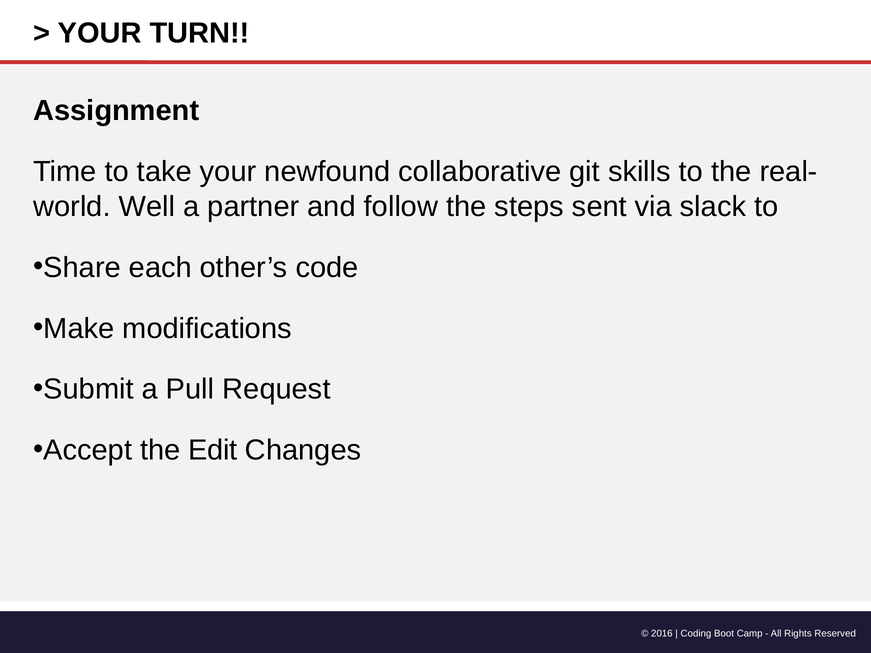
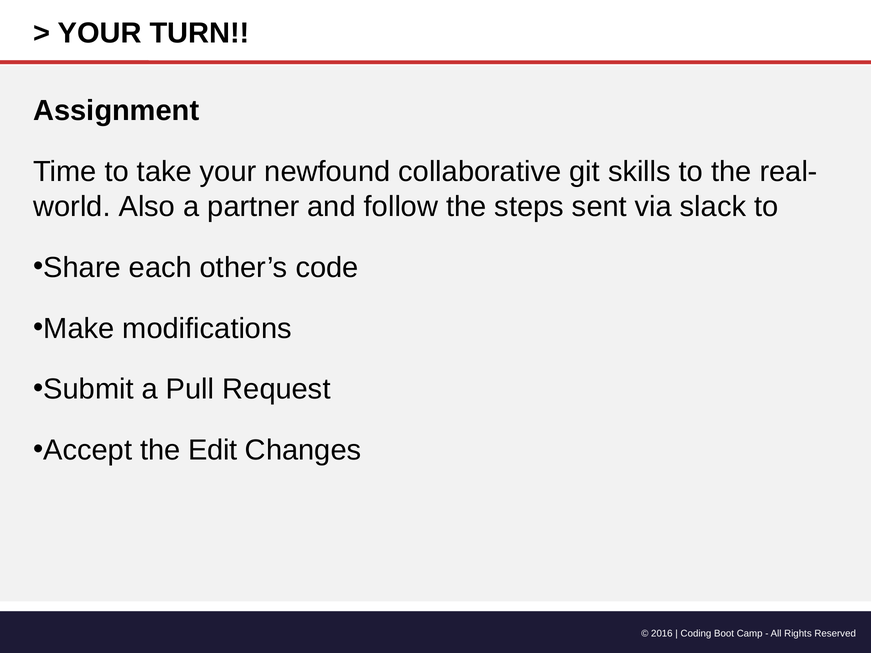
Well: Well -> Also
